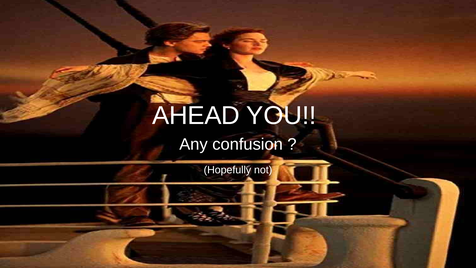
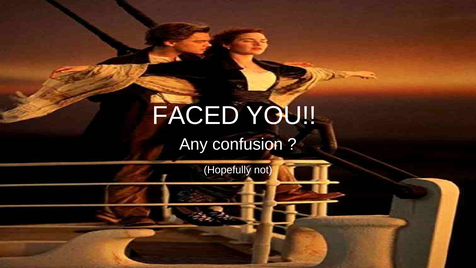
AHEAD: AHEAD -> FACED
